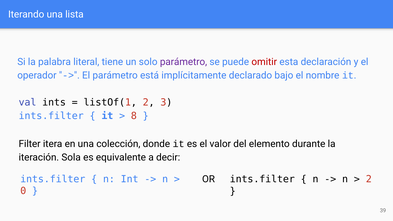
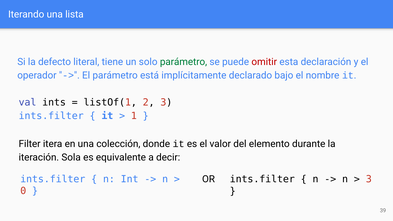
palabra: palabra -> defecto
parámetro at (183, 62) colour: purple -> green
8: 8 -> 1
2 at (369, 179): 2 -> 3
